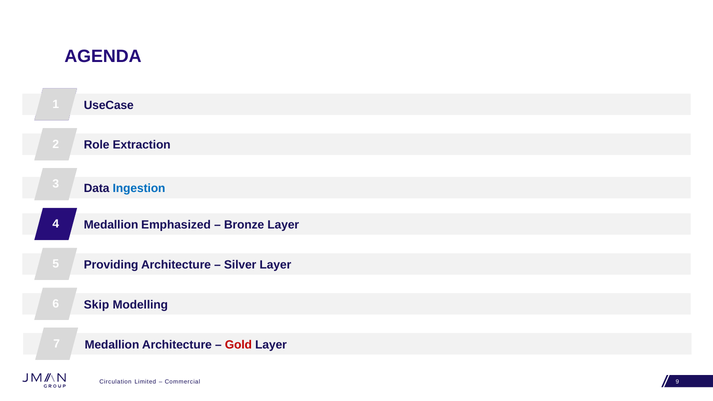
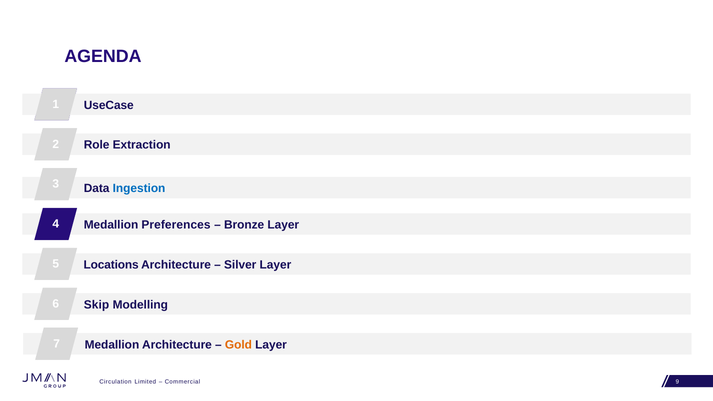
Emphasized: Emphasized -> Preferences
Providing: Providing -> Locations
Gold colour: red -> orange
